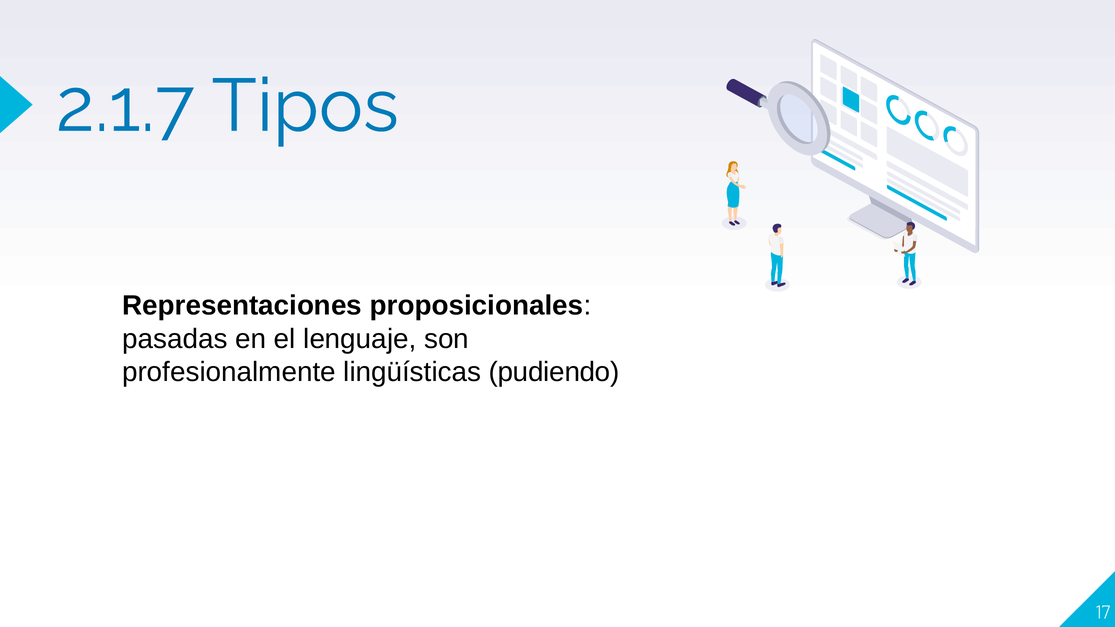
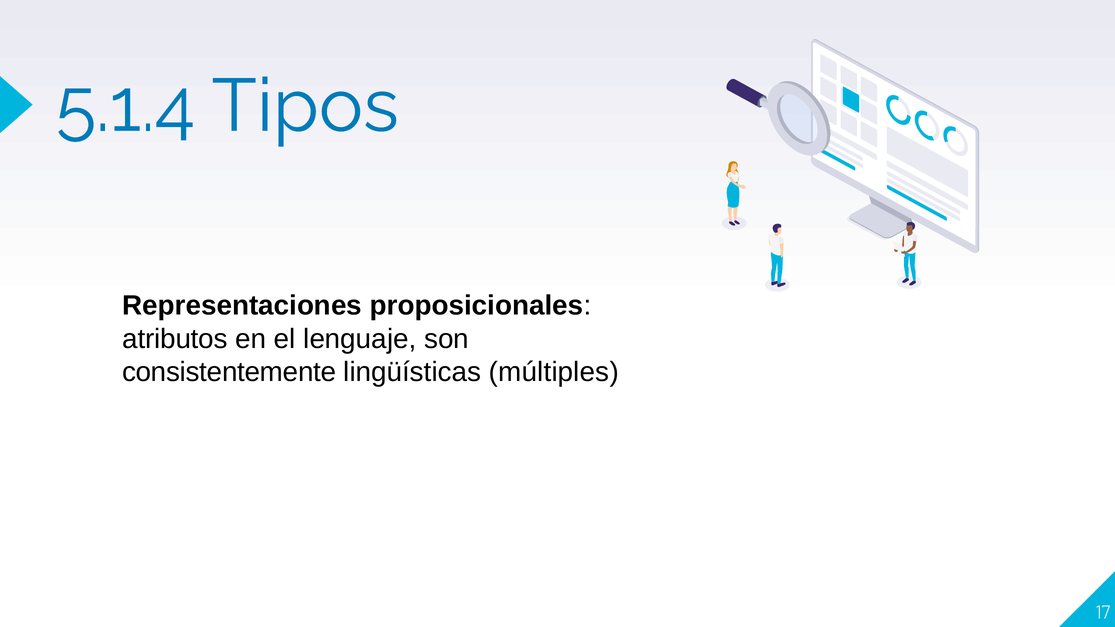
2.1.7: 2.1.7 -> 5.1.4
pasadas: pasadas -> atributos
profesionalmente: profesionalmente -> consistentemente
pudiendo: pudiendo -> múltiples
